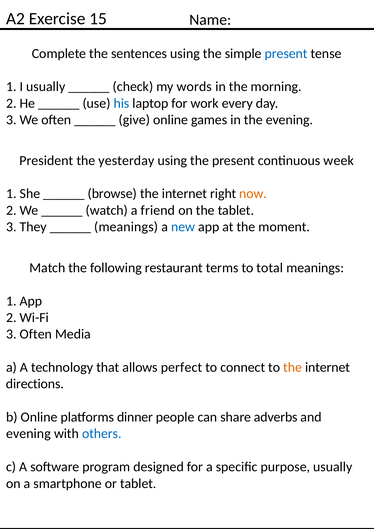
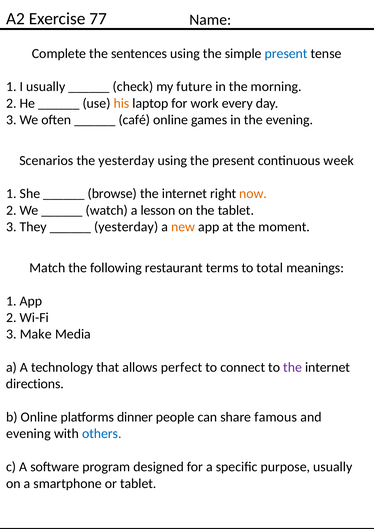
15: 15 -> 77
words: words -> future
his colour: blue -> orange
give: give -> café
President: President -> Scenarios
friend: friend -> lesson
meanings at (126, 227): meanings -> yesterday
new colour: blue -> orange
3 Often: Often -> Make
the at (293, 368) colour: orange -> purple
adverbs: adverbs -> famous
